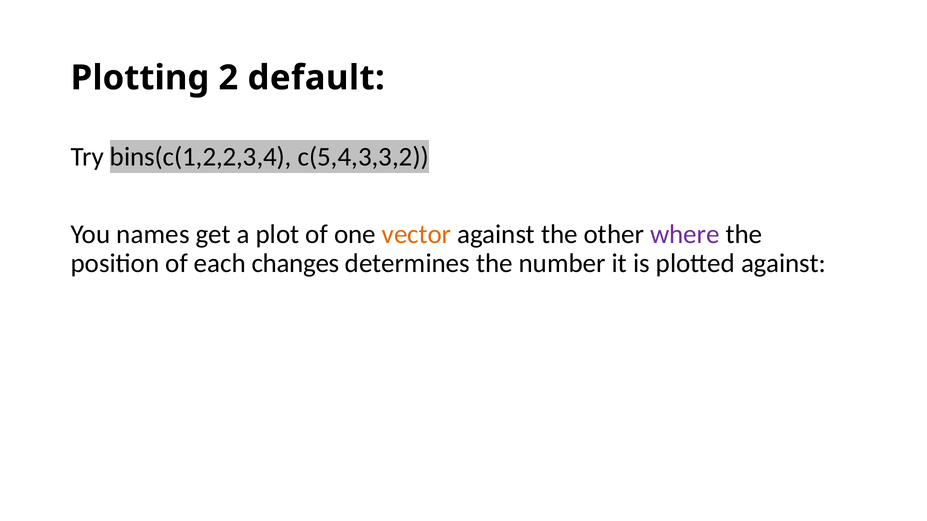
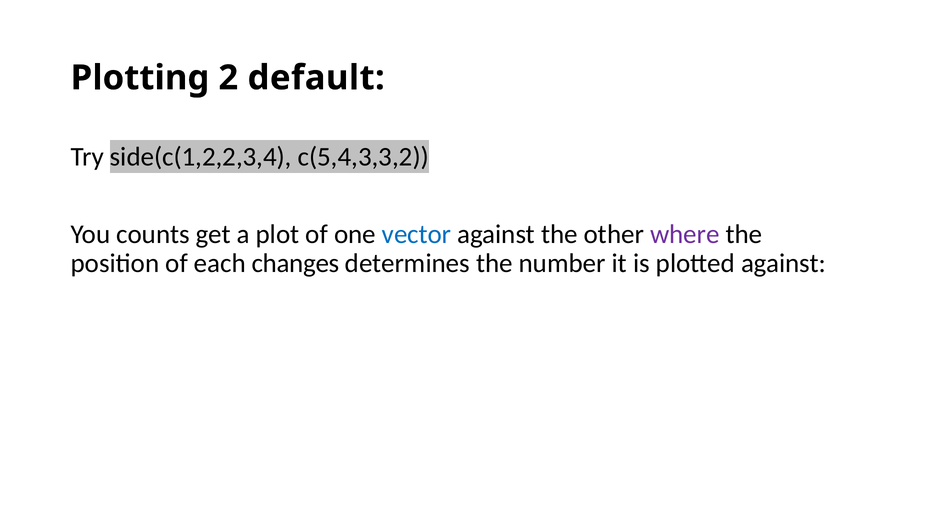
bins(c(1,2,2,3,4: bins(c(1,2,2,3,4 -> side(c(1,2,2,3,4
names: names -> counts
vector colour: orange -> blue
